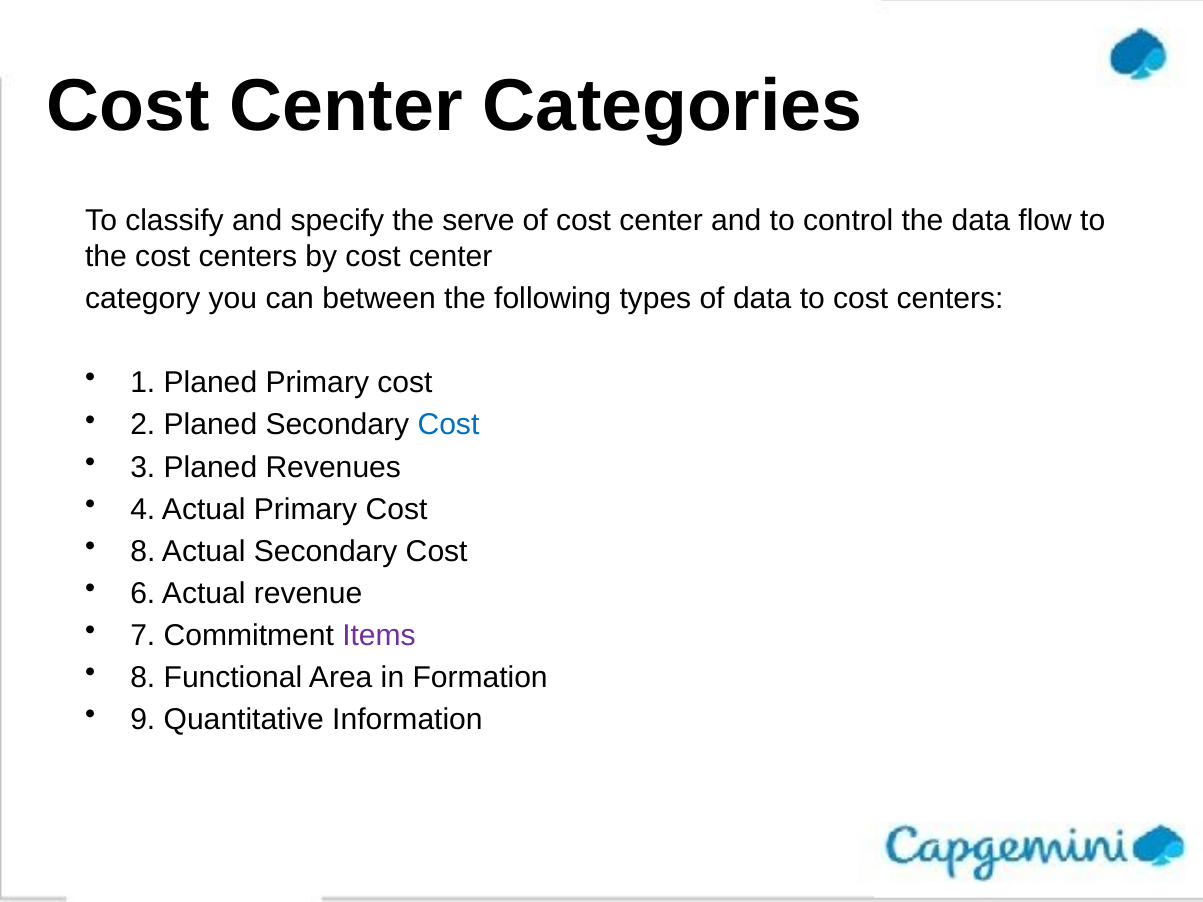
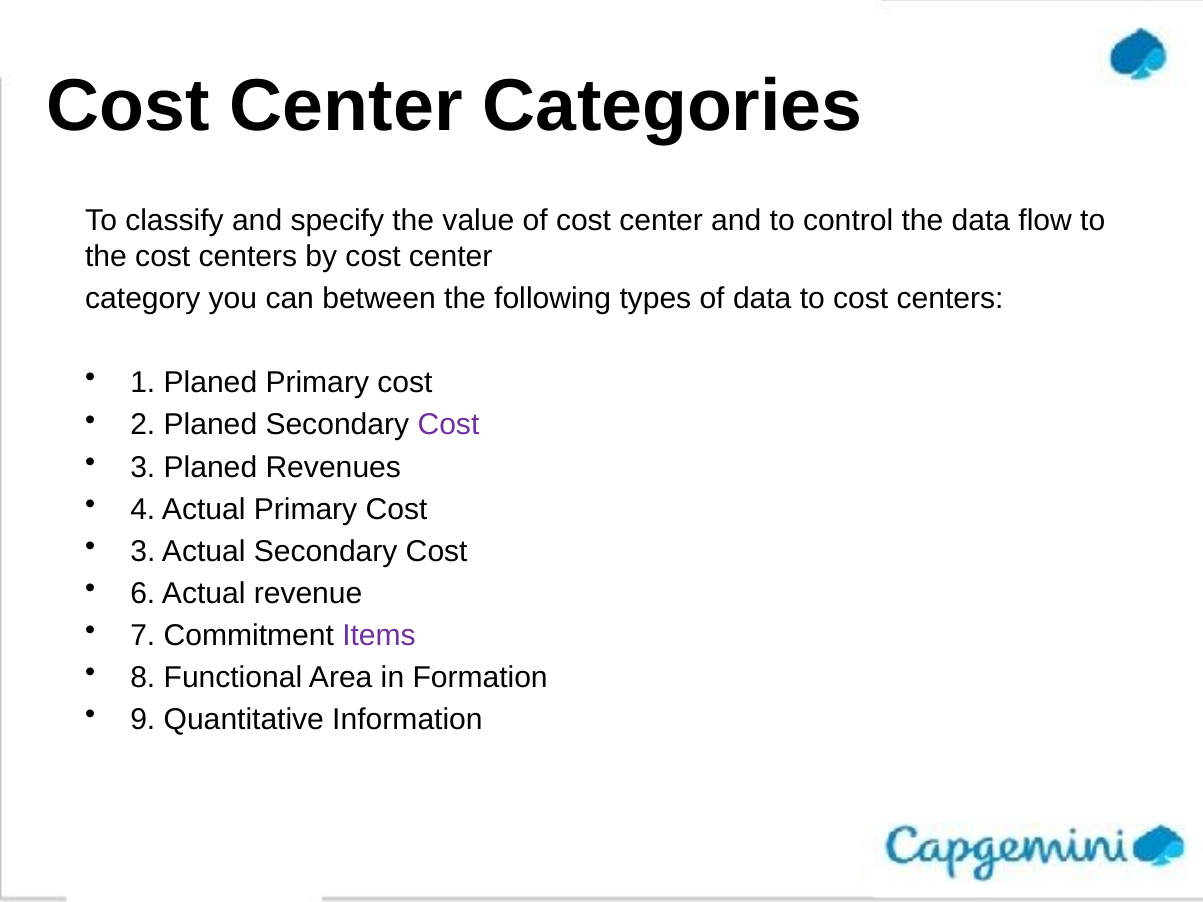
serve: serve -> value
Cost at (448, 425) colour: blue -> purple
8 at (143, 551): 8 -> 3
